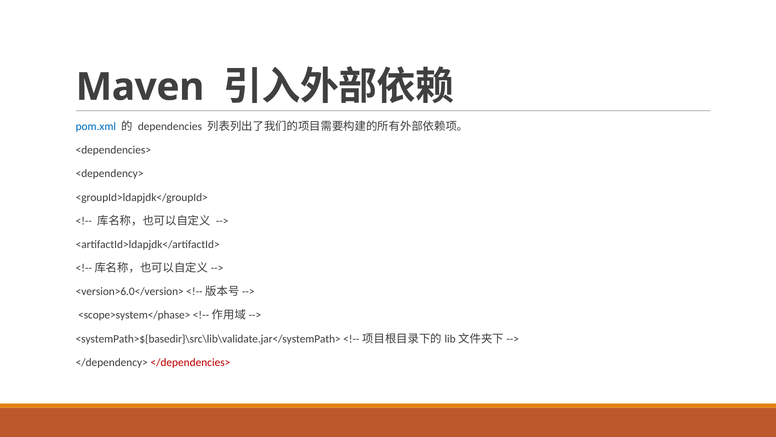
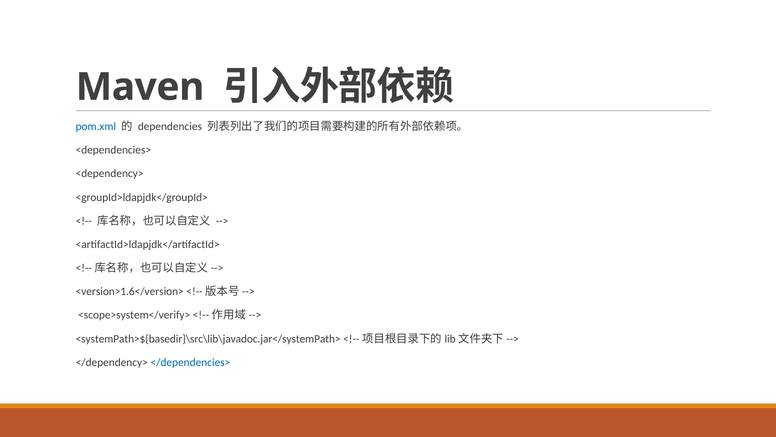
<version>6.0</version>: <version>6.0</version> -> <version>1.6</version>
<scope>system</phase>: <scope>system</phase> -> <scope>system</verify>
<systemPath>${basedir}\src\lib\validate.jar</systemPath>: <systemPath>${basedir}\src\lib\validate.jar</systemPath> -> <systemPath>${basedir}\src\lib\javadoc.jar</systemPath>
</dependencies> colour: red -> blue
